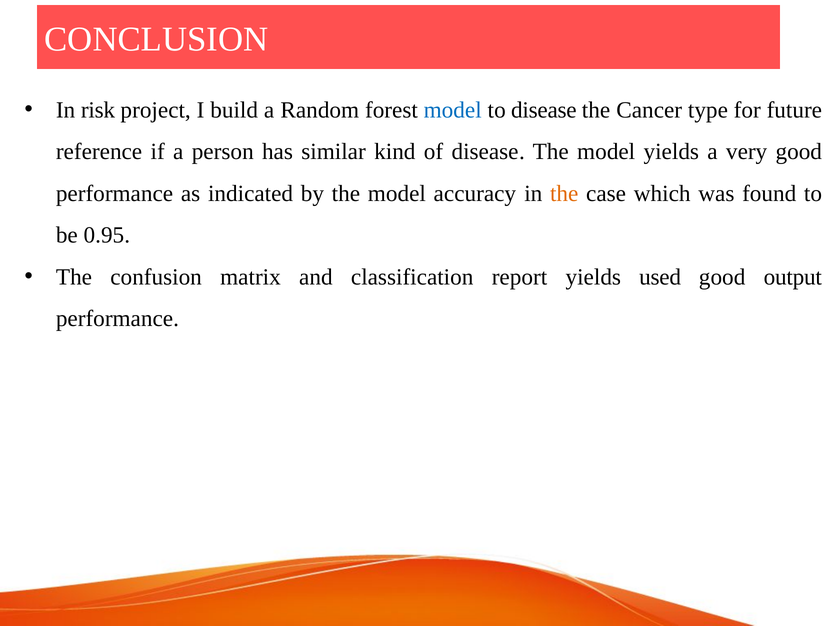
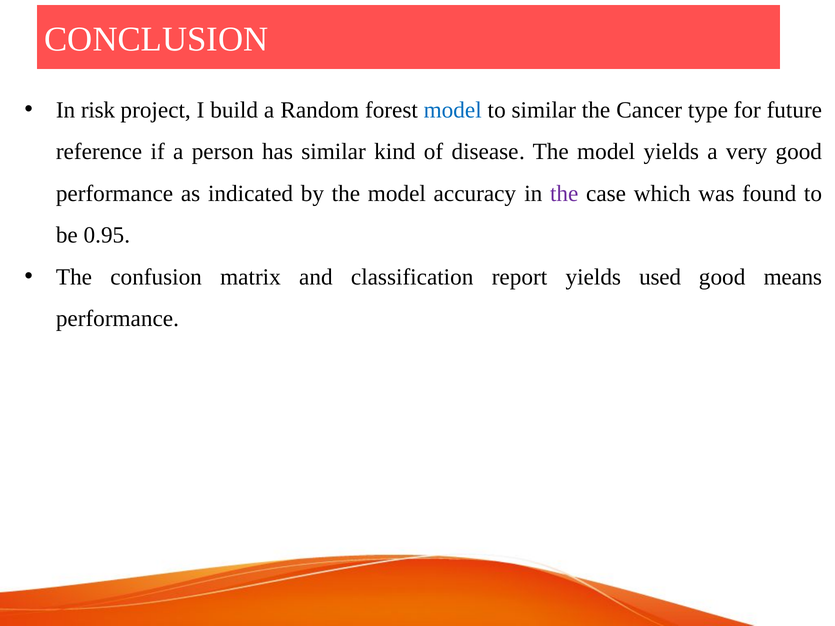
to disease: disease -> similar
the at (564, 193) colour: orange -> purple
output: output -> means
